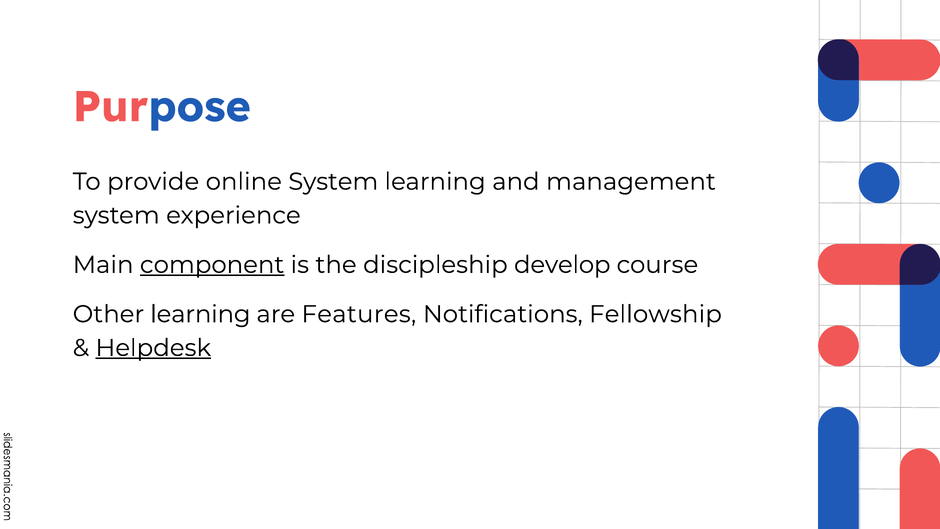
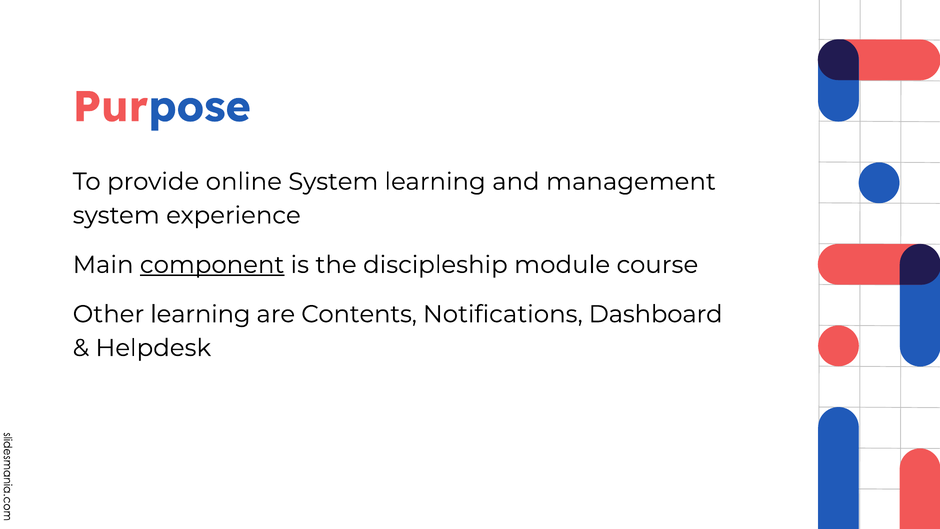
develop: develop -> module
Features: Features -> Contents
Fellowship: Fellowship -> Dashboard
Helpdesk underline: present -> none
